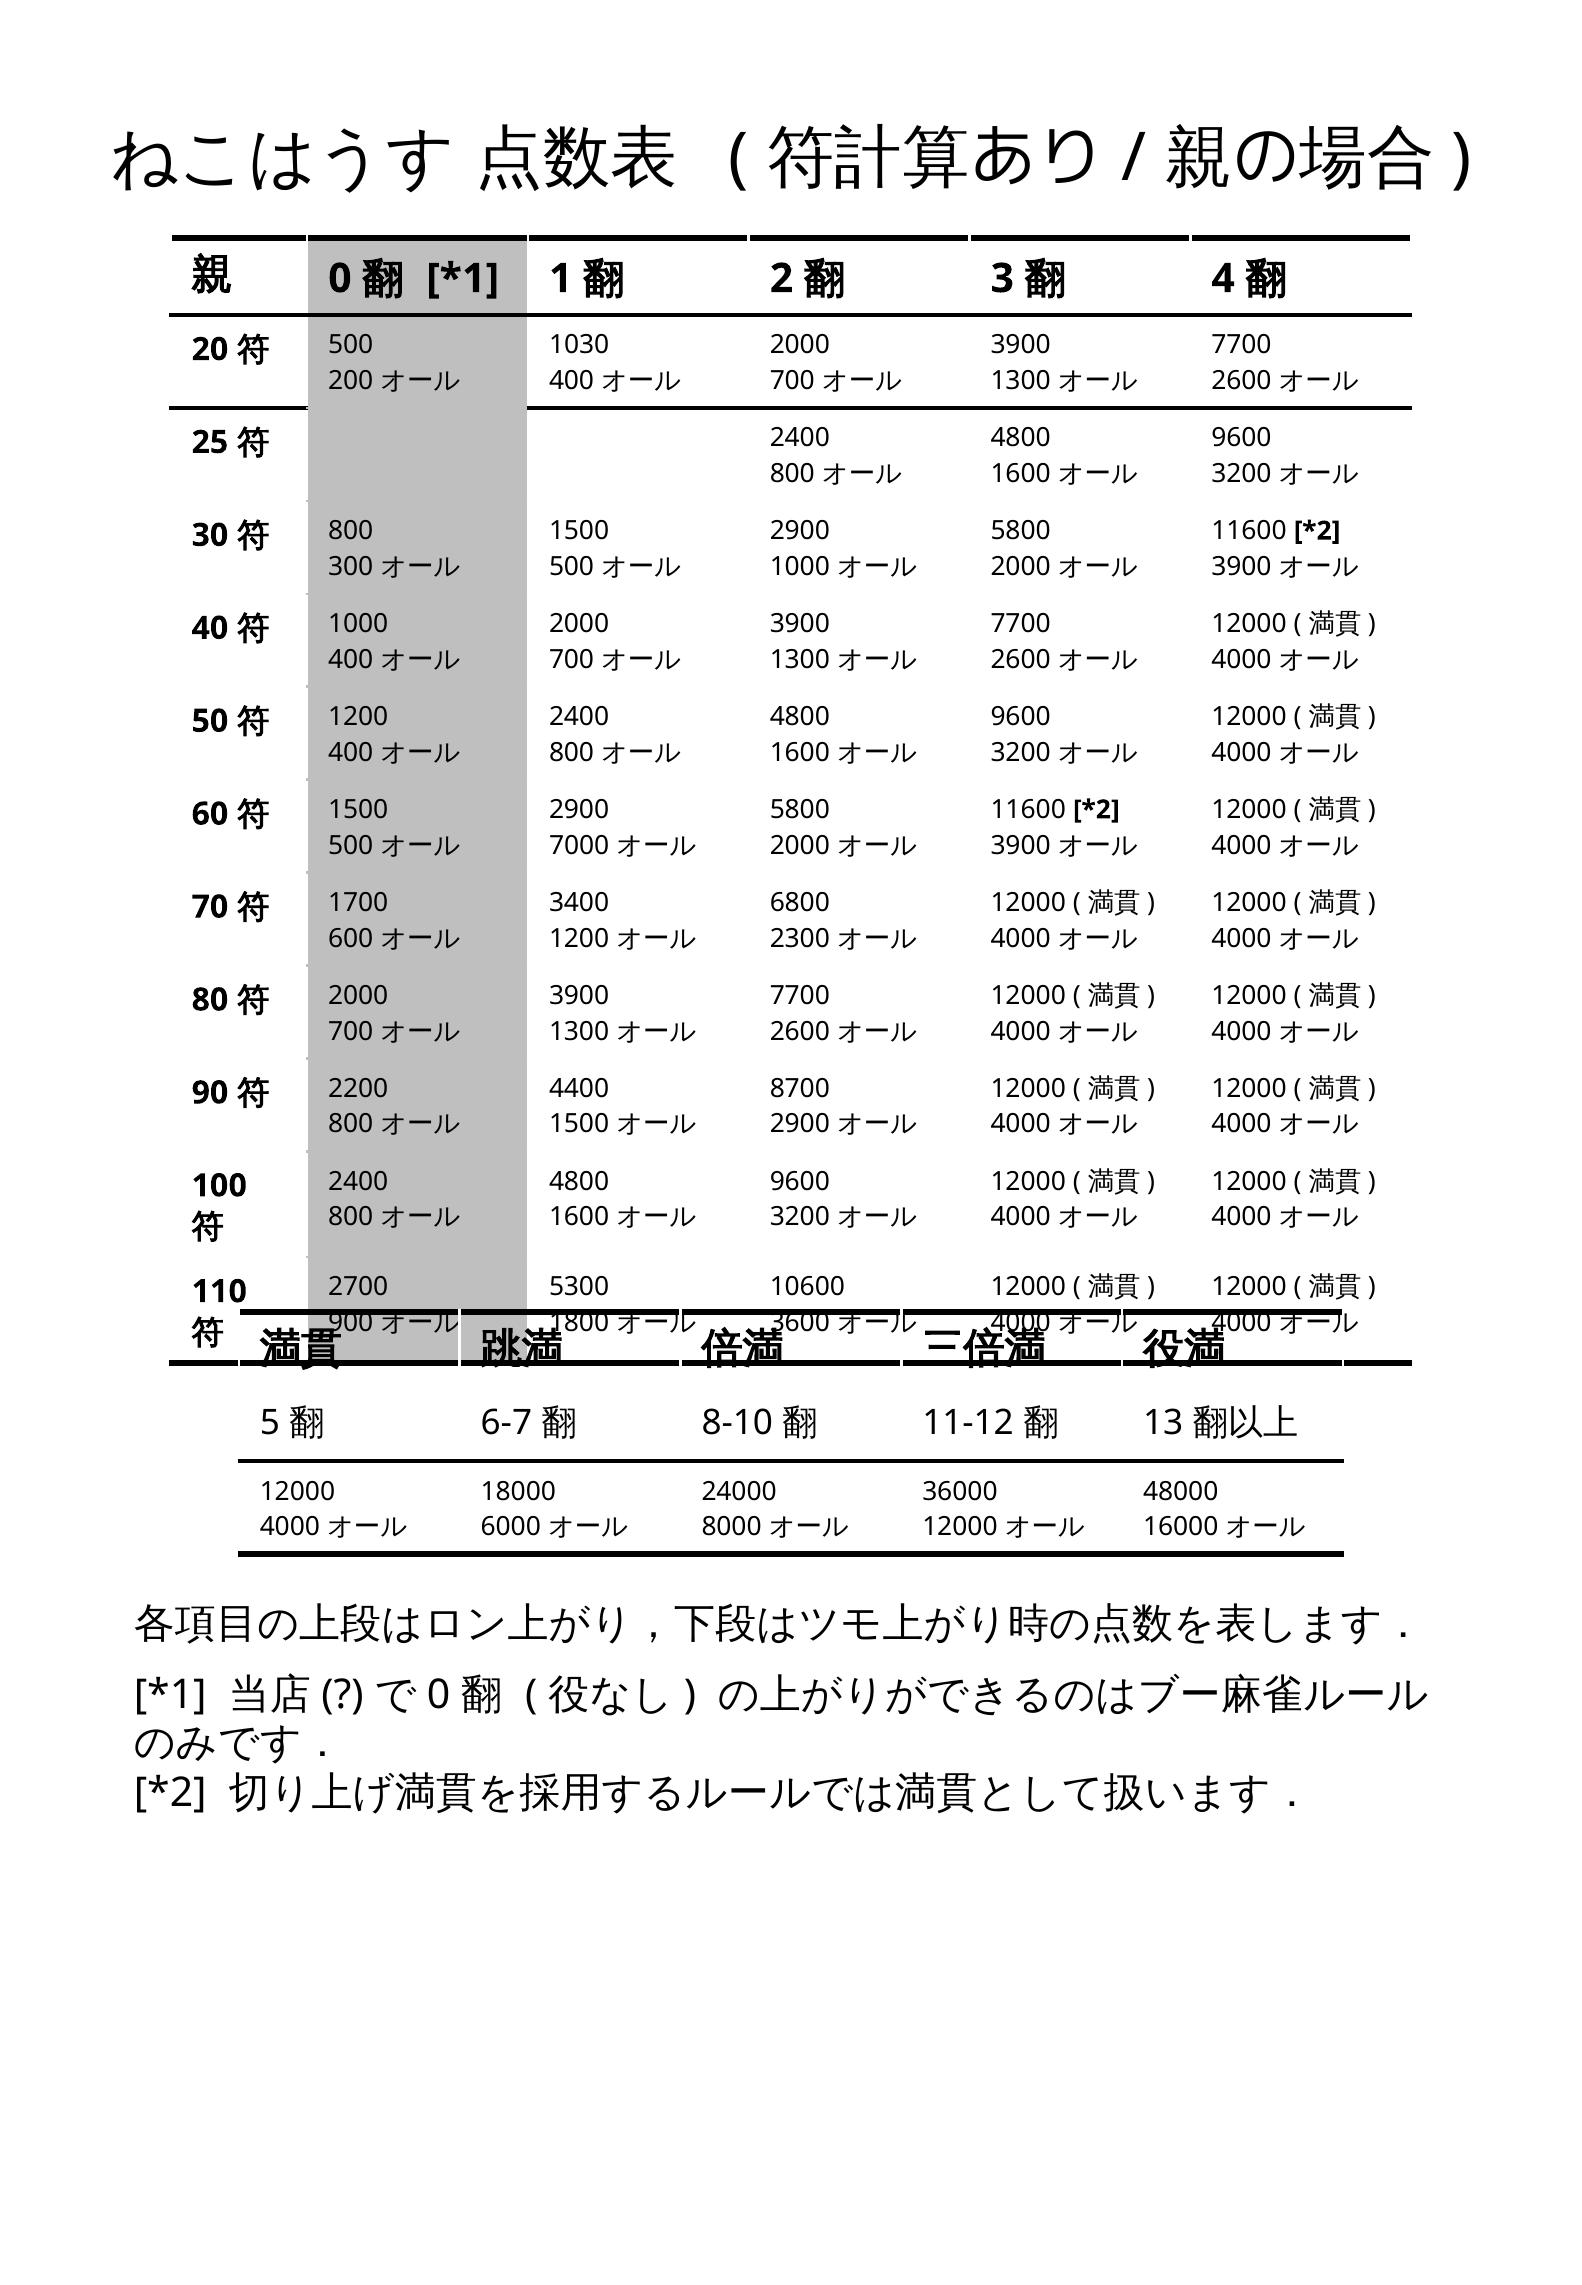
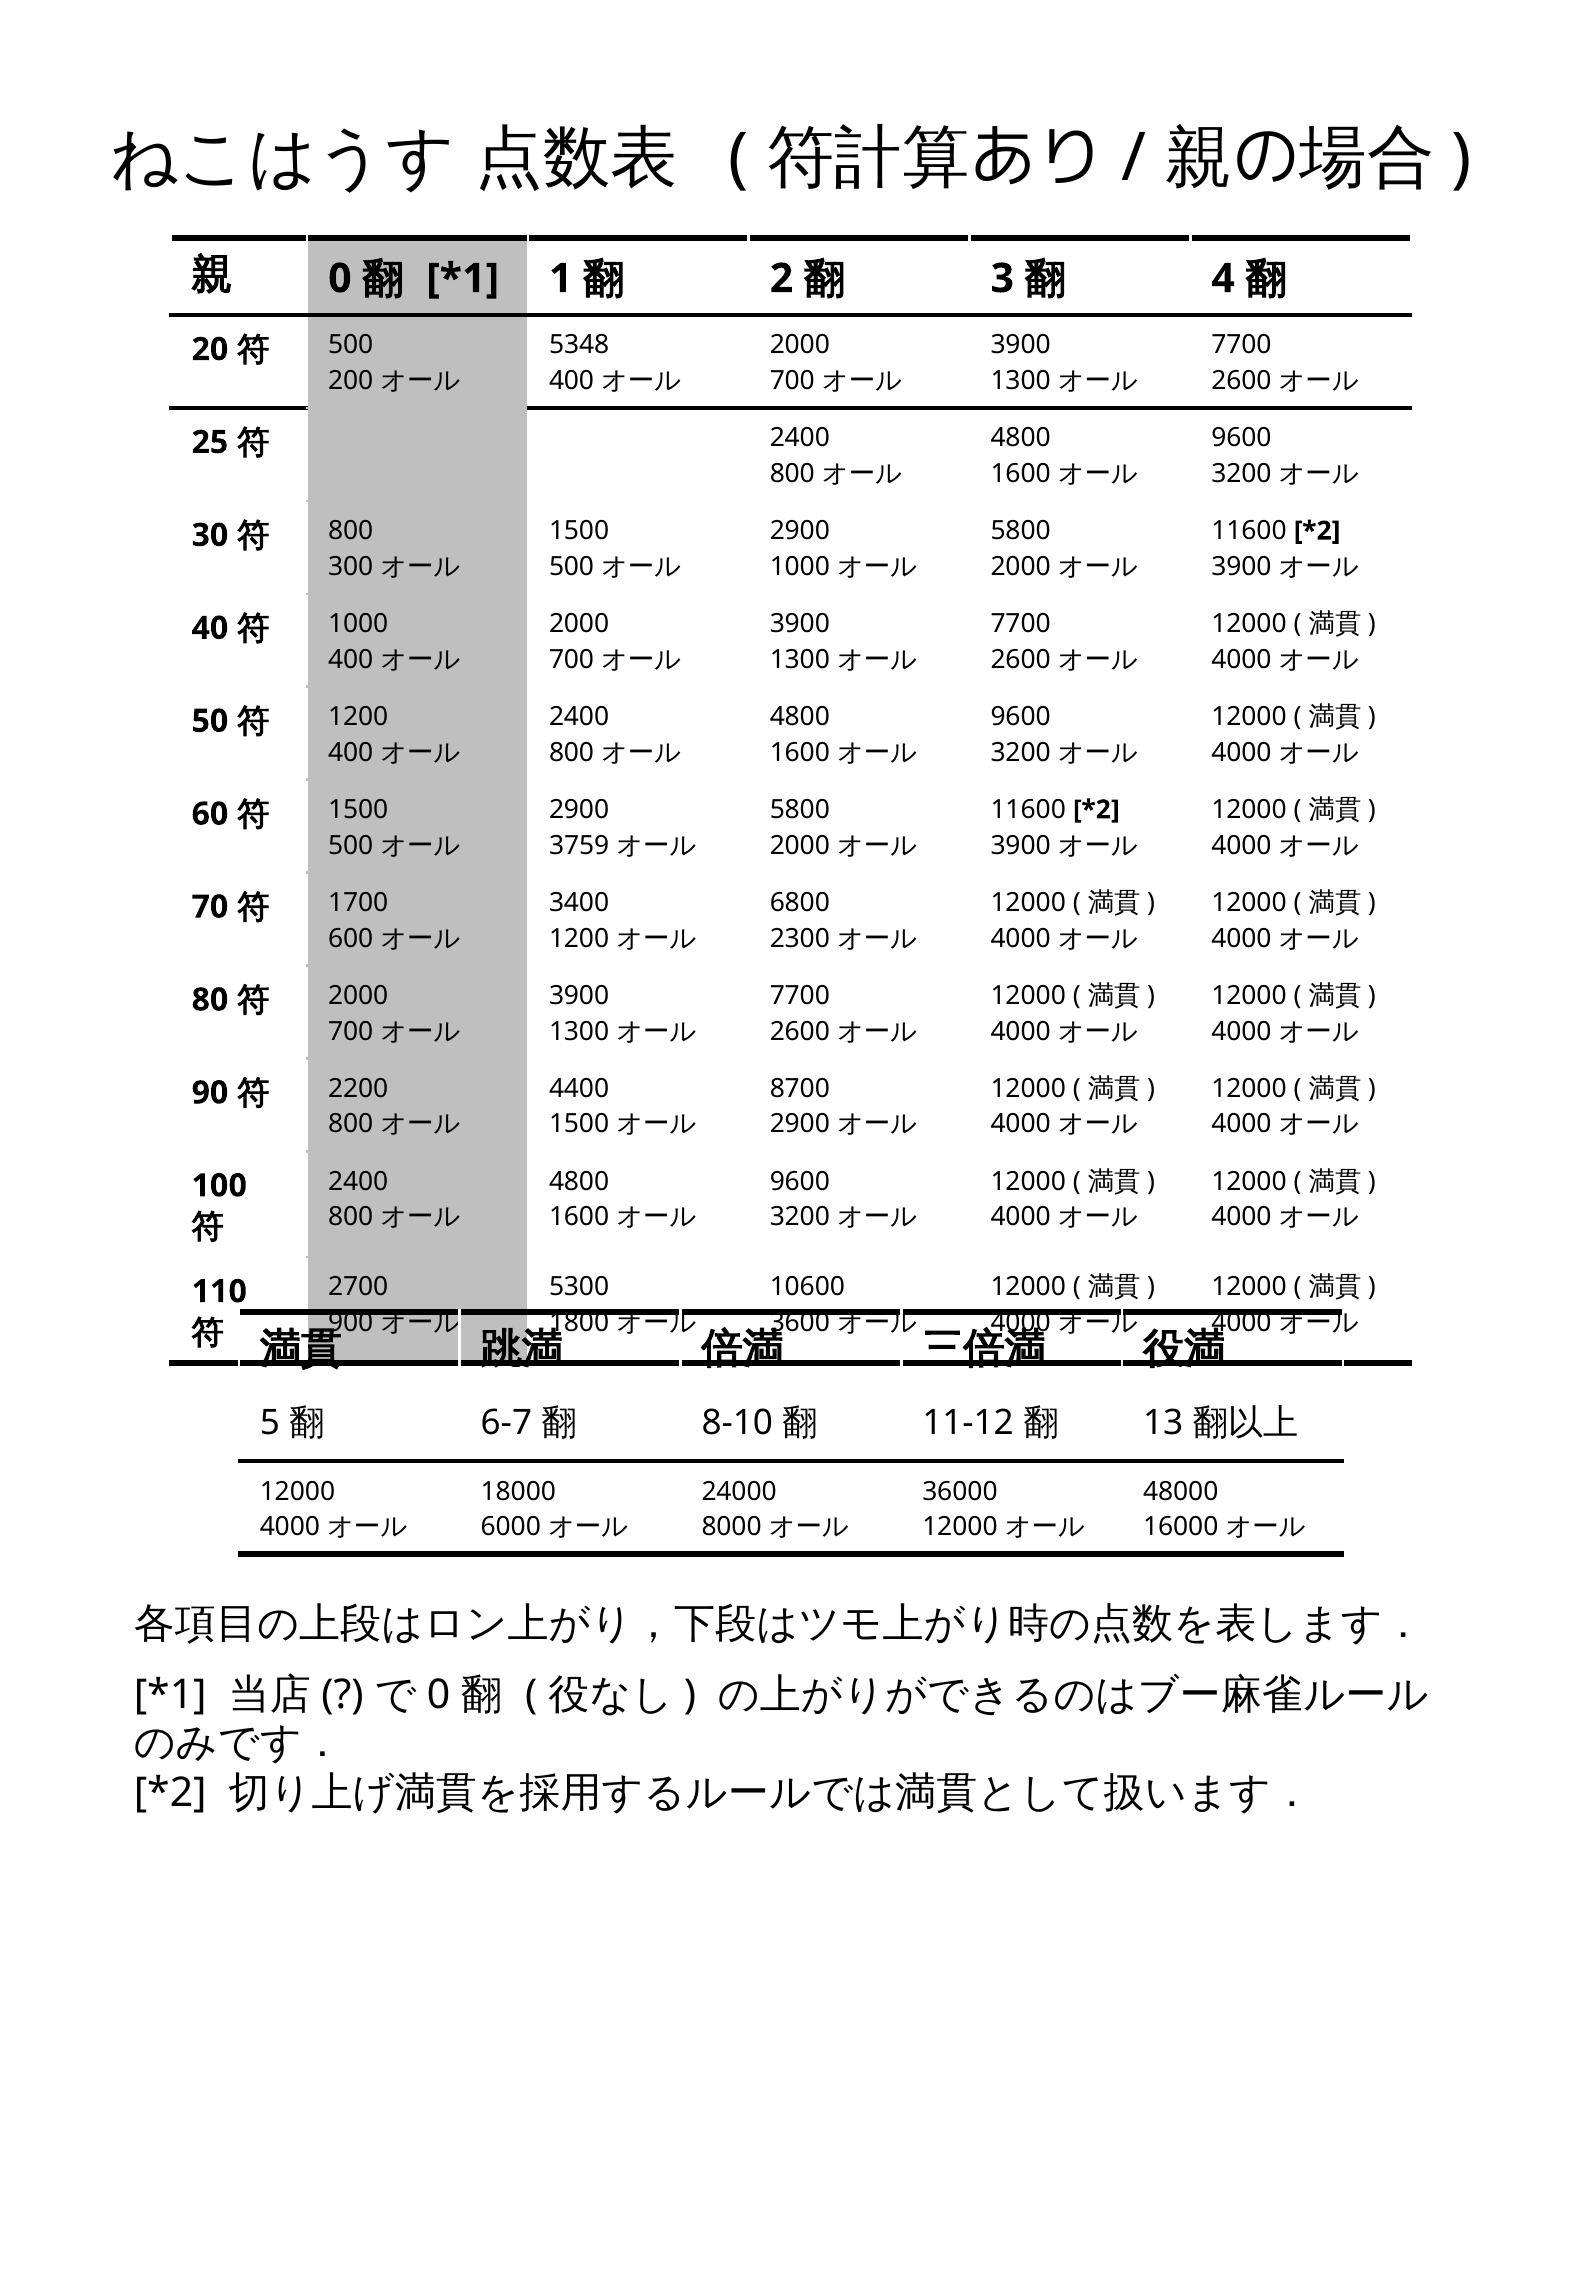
1030: 1030 -> 5348
7000: 7000 -> 3759
